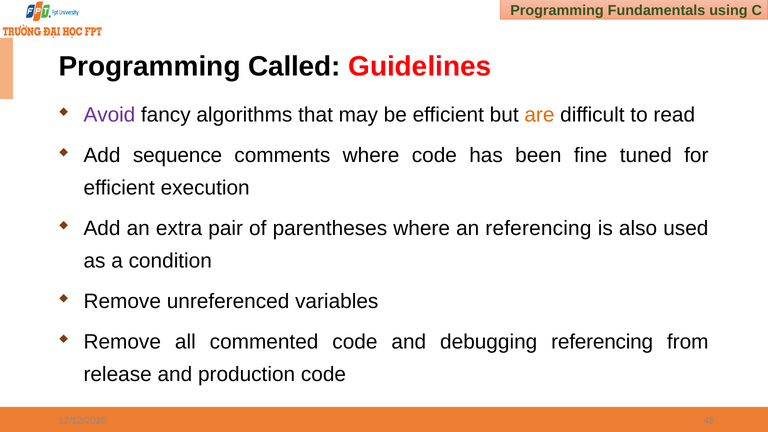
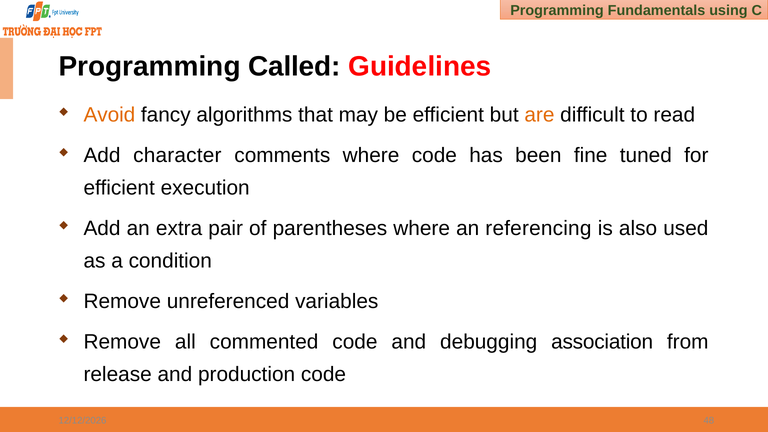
Avoid colour: purple -> orange
sequence: sequence -> character
debugging referencing: referencing -> association
